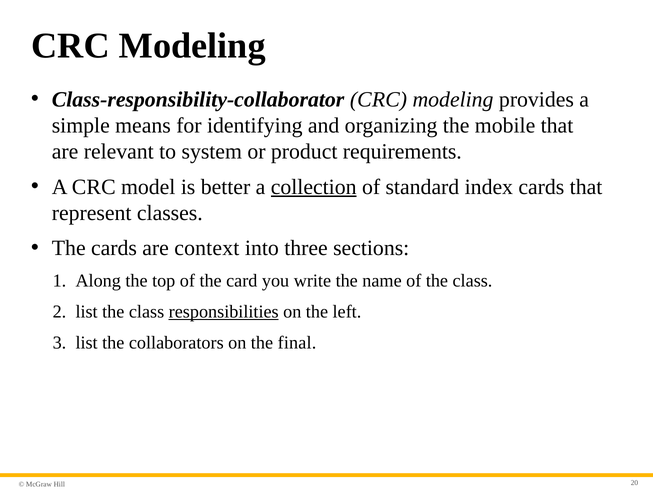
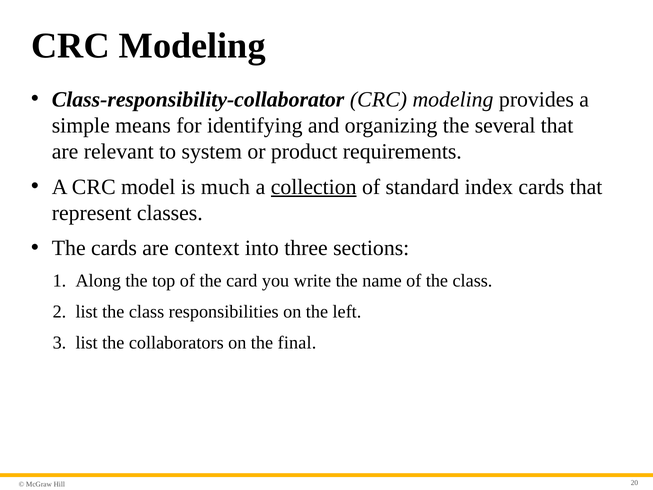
mobile: mobile -> several
better: better -> much
responsibilities underline: present -> none
